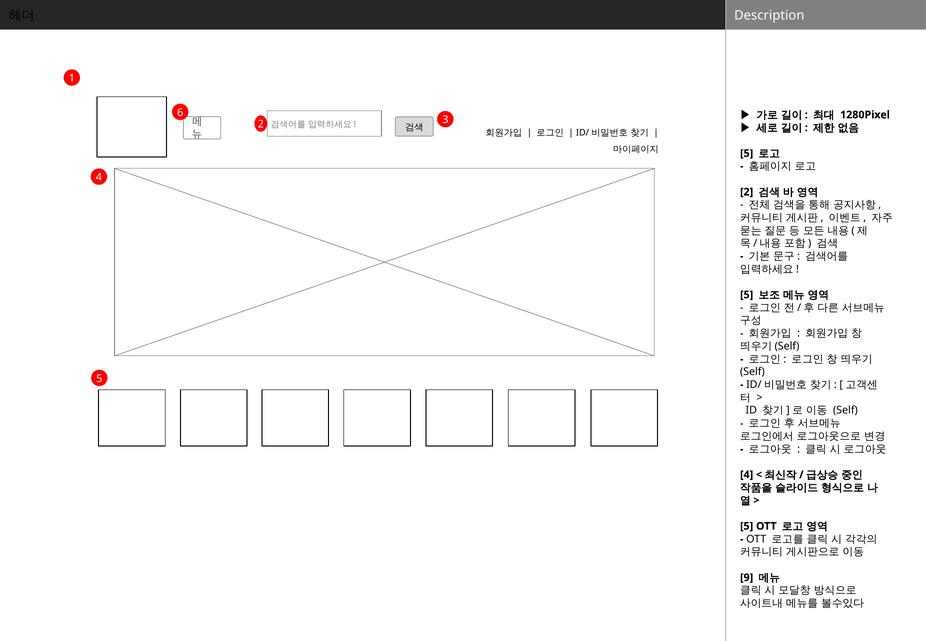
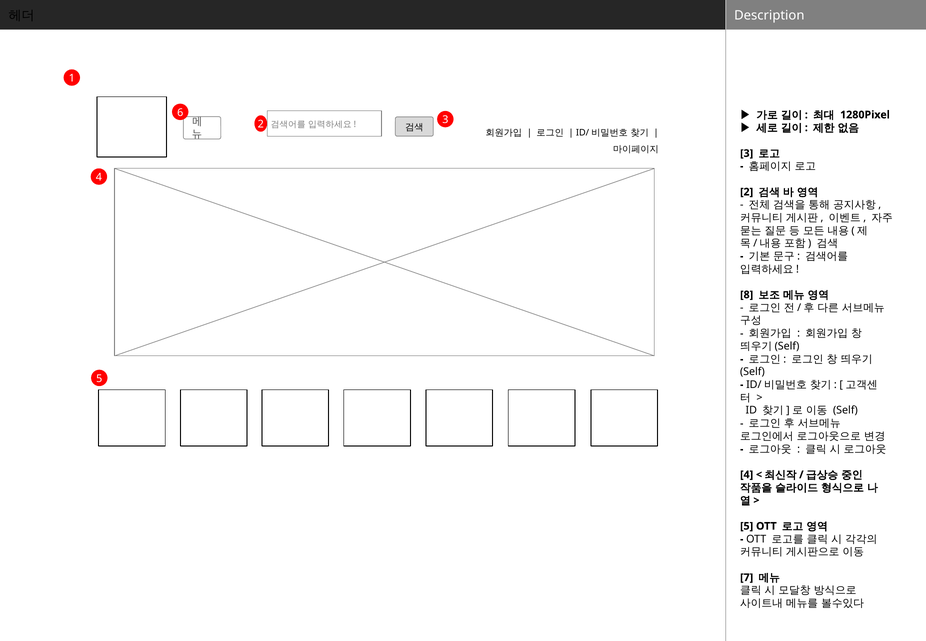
5 at (747, 153): 5 -> 3
5 at (747, 295): 5 -> 8
9: 9 -> 7
